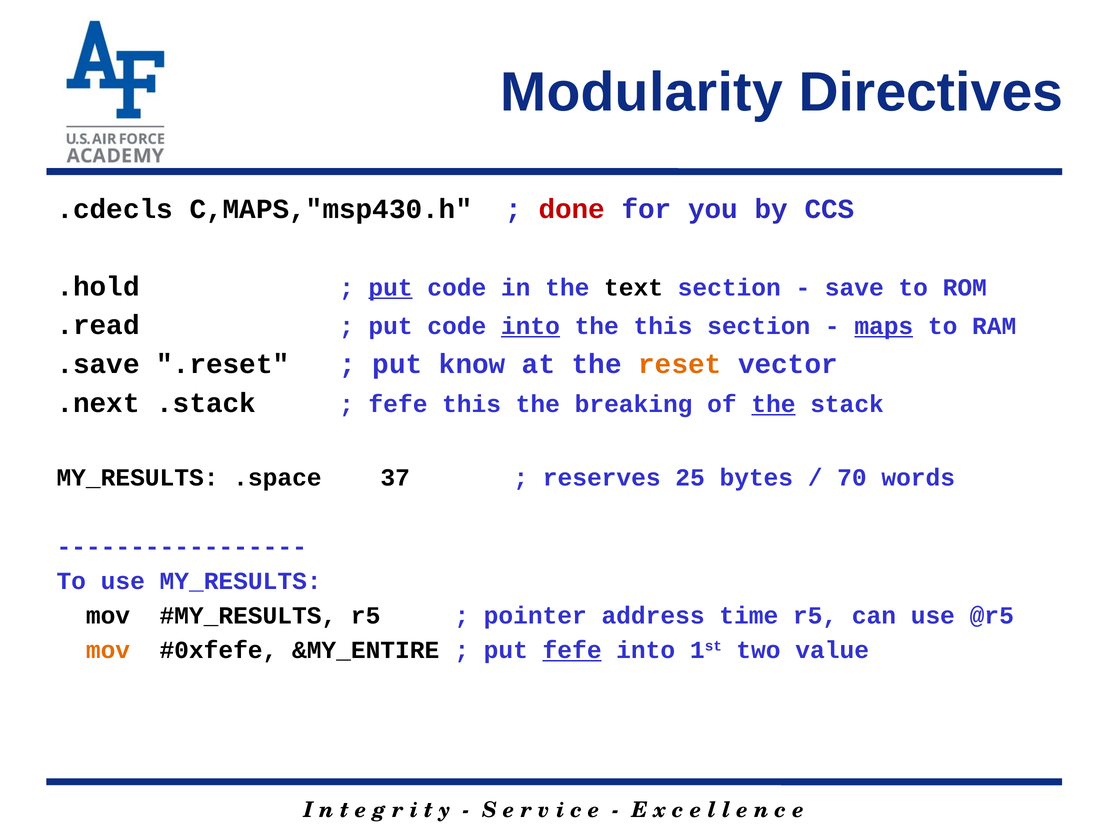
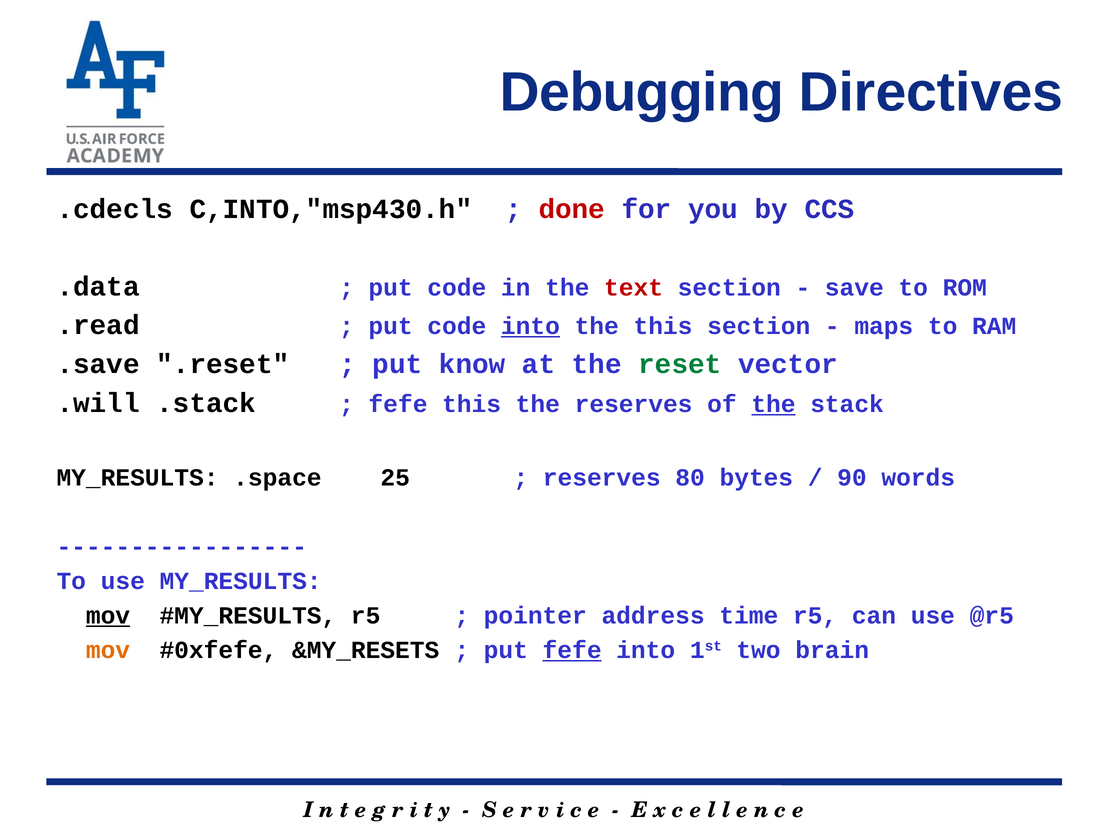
Modularity: Modularity -> Debugging
C,MAPS,"msp430.h: C,MAPS,"msp430.h -> C,INTO,"msp430.h
.hold: .hold -> .data
put at (391, 288) underline: present -> none
text colour: black -> red
maps underline: present -> none
reset colour: orange -> green
.next: .next -> .will
the breaking: breaking -> reserves
37: 37 -> 25
25: 25 -> 80
70: 70 -> 90
mov at (108, 616) underline: none -> present
&MY_ENTIRE: &MY_ENTIRE -> &MY_RESETS
value: value -> brain
